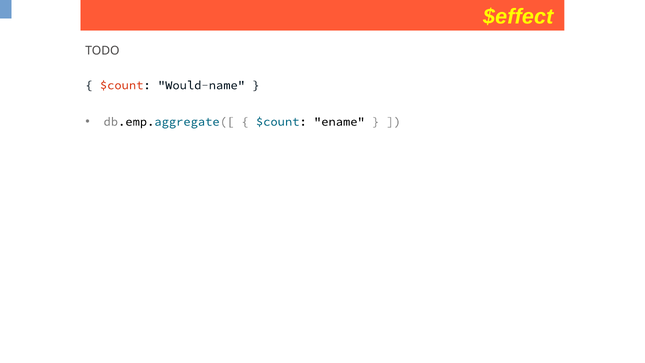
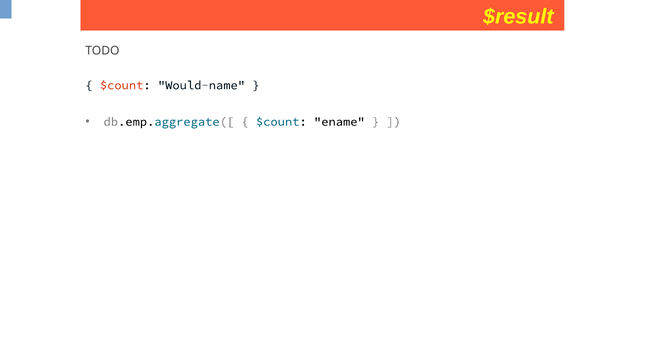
$effect: $effect -> $result
